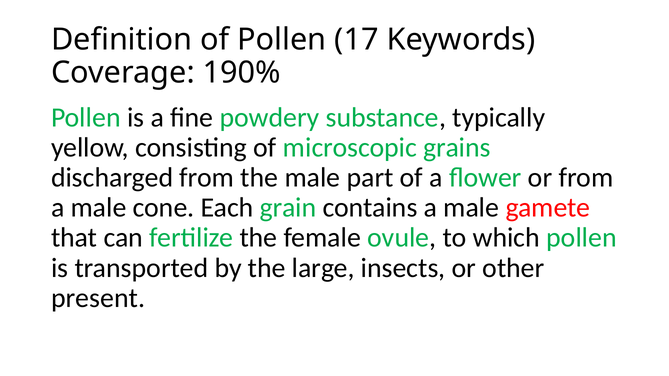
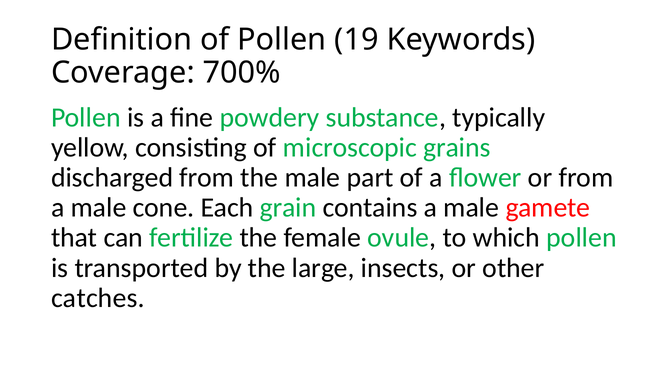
17: 17 -> 19
190%: 190% -> 700%
present: present -> catches
